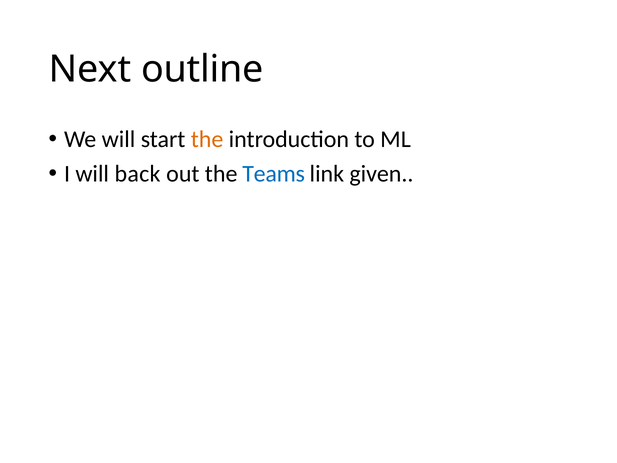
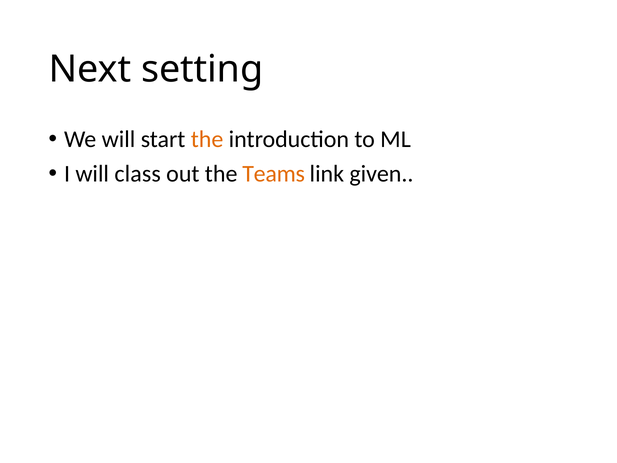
outline: outline -> setting
back: back -> class
Teams colour: blue -> orange
